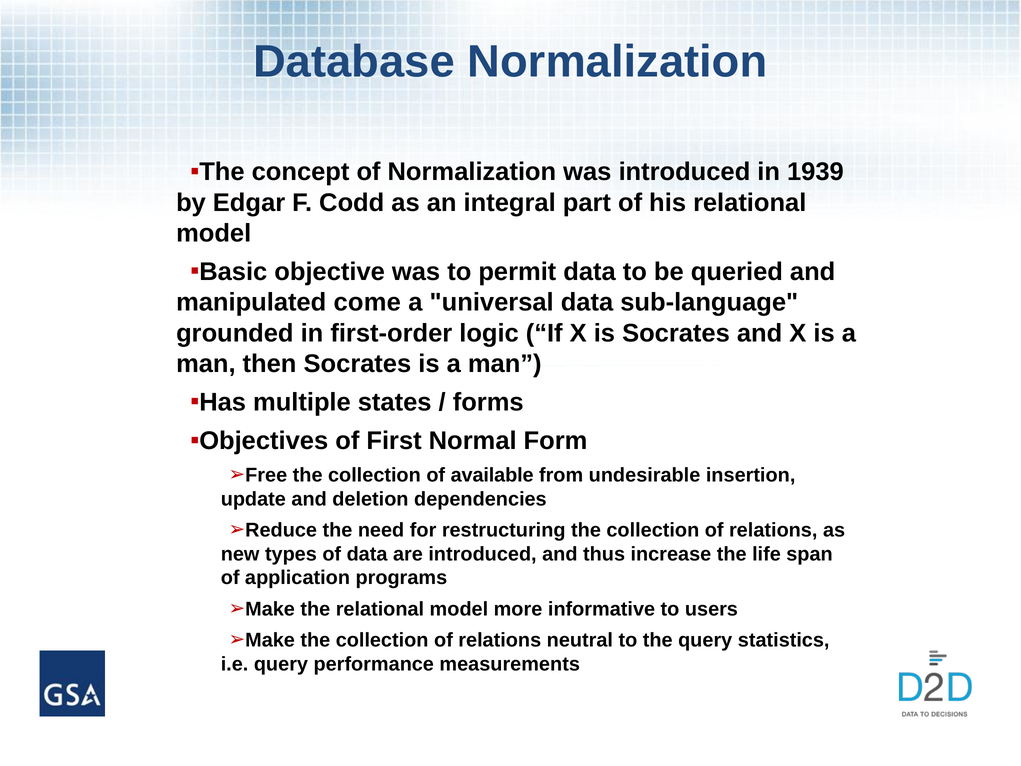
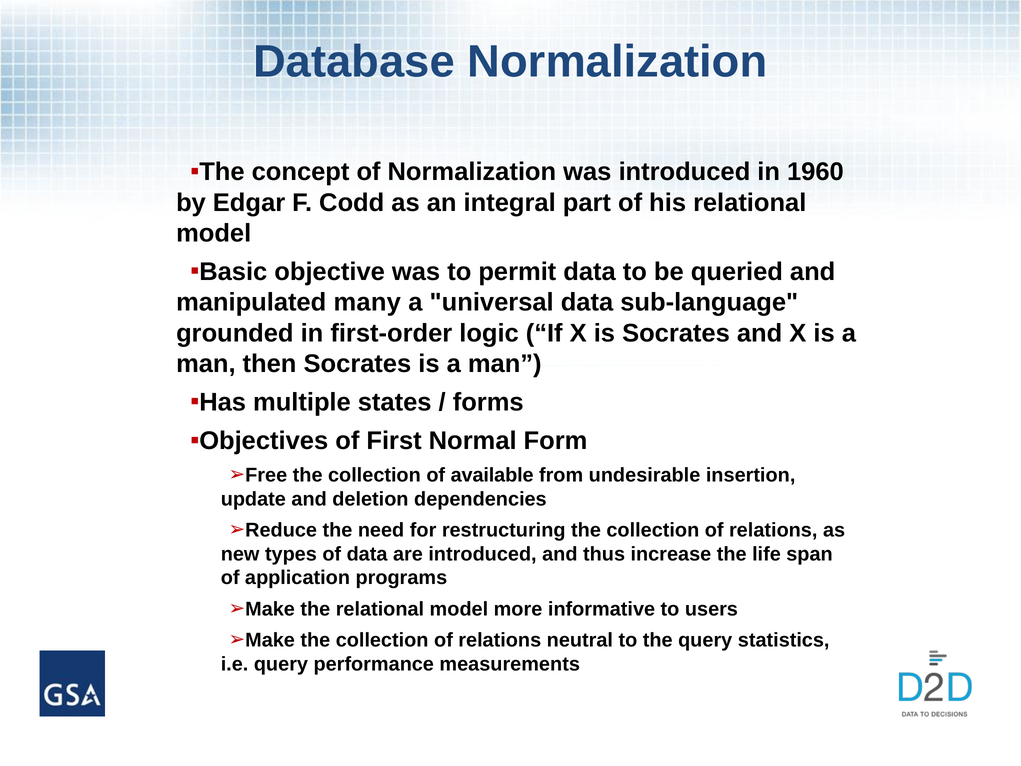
1939: 1939 -> 1960
come: come -> many
